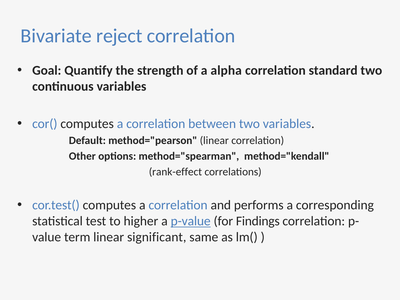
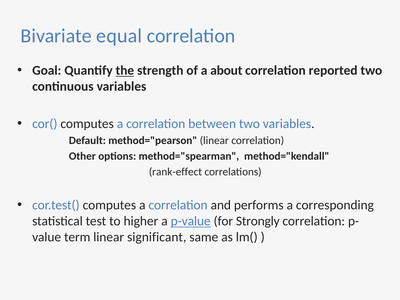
reject: reject -> equal
the underline: none -> present
alpha: alpha -> about
standard: standard -> reported
Findings: Findings -> Strongly
